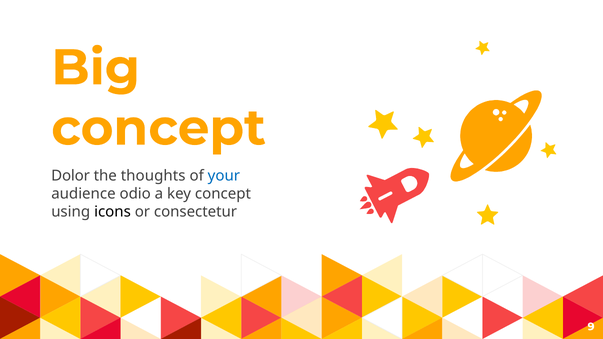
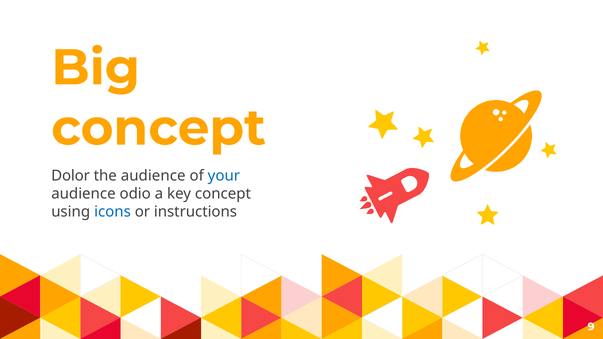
the thoughts: thoughts -> audience
icons colour: black -> blue
consectetur: consectetur -> instructions
